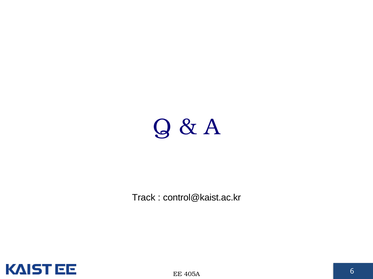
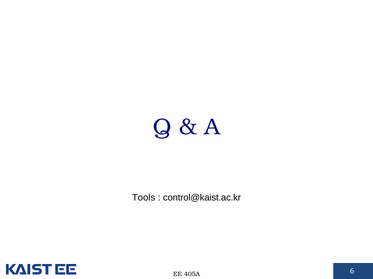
Track: Track -> Tools
